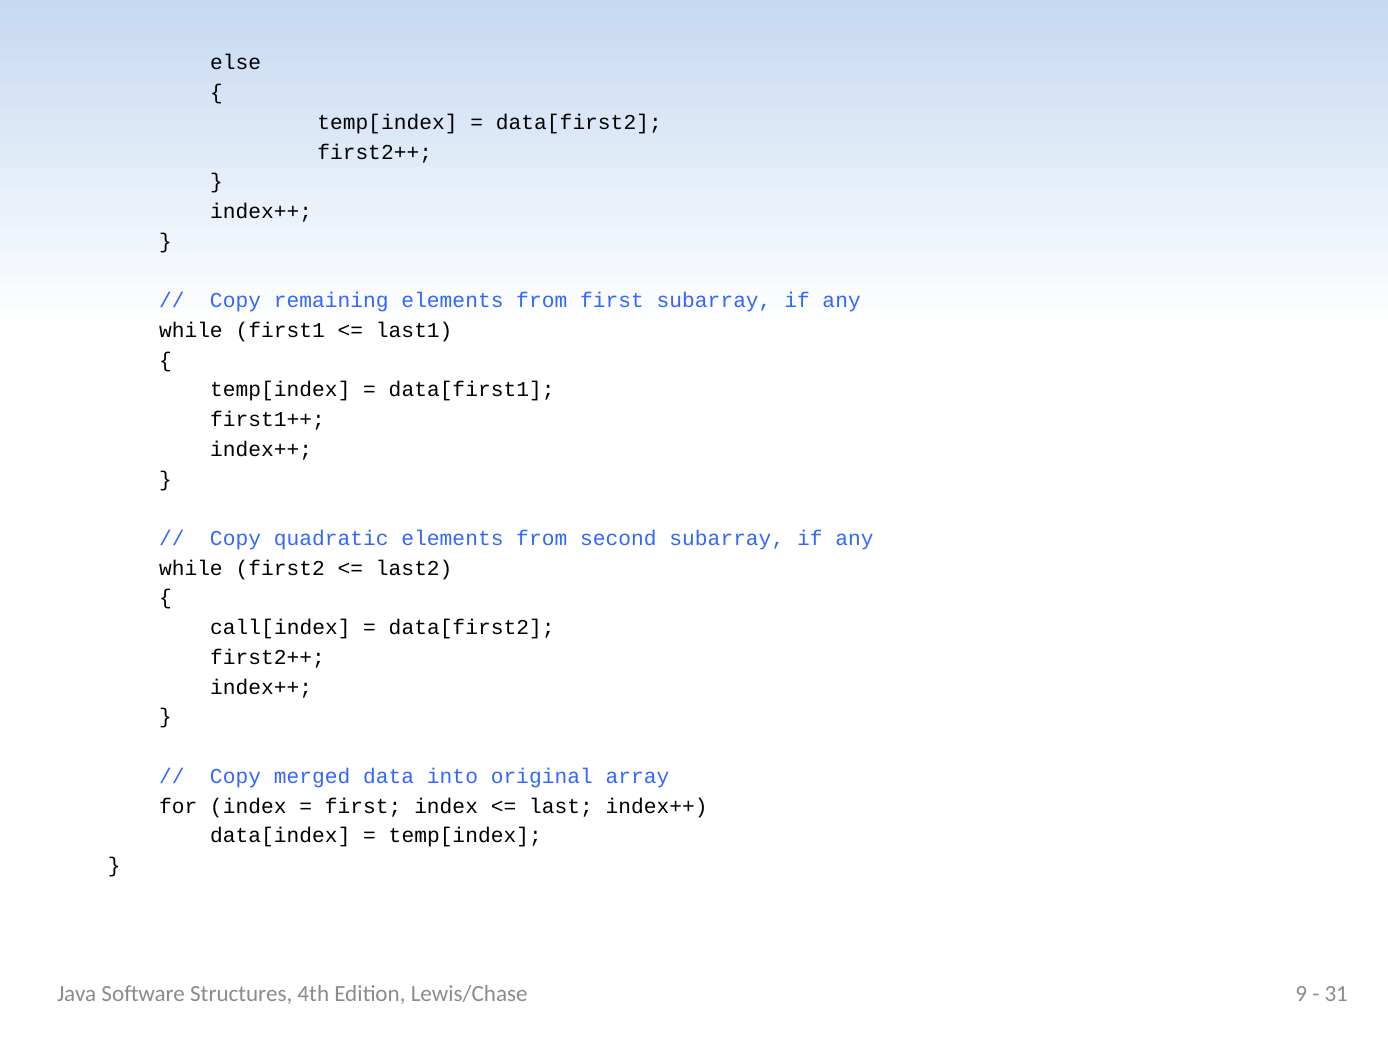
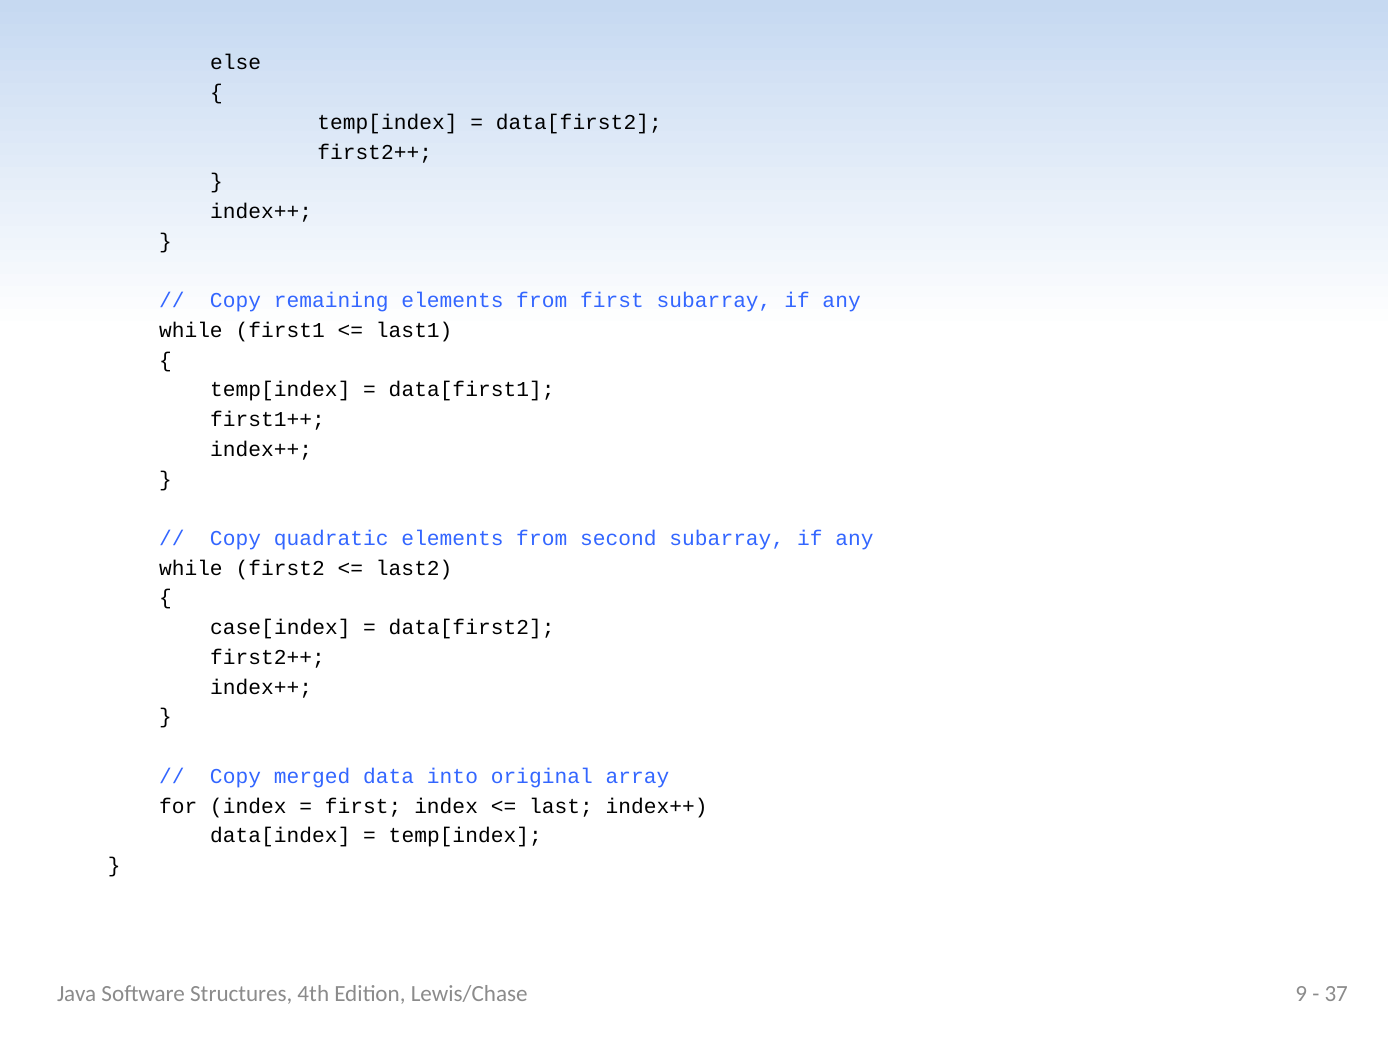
call[index: call[index -> case[index
31: 31 -> 37
